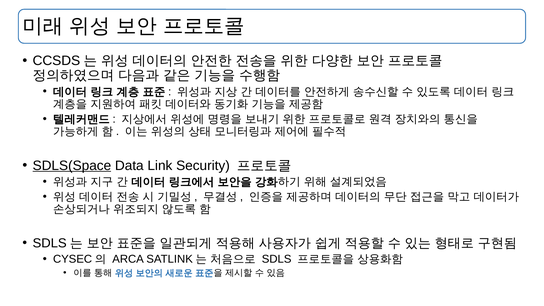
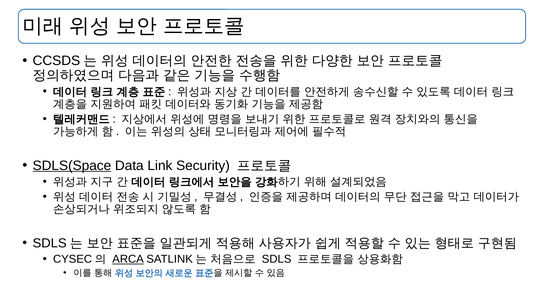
ARCA underline: none -> present
